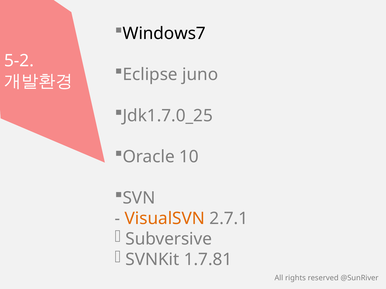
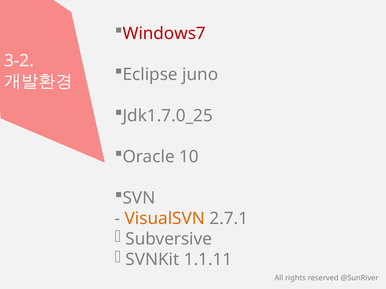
Windows7 colour: black -> red
5-2: 5-2 -> 3-2
1.7.81: 1.7.81 -> 1.1.11
